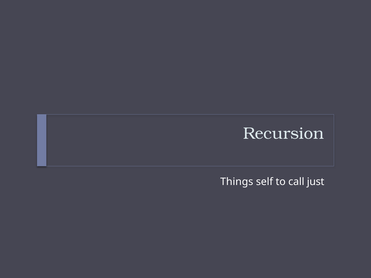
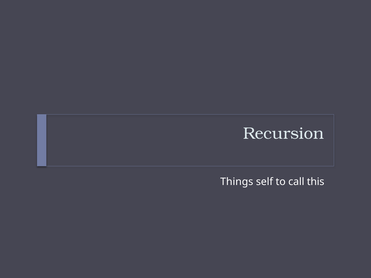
just: just -> this
